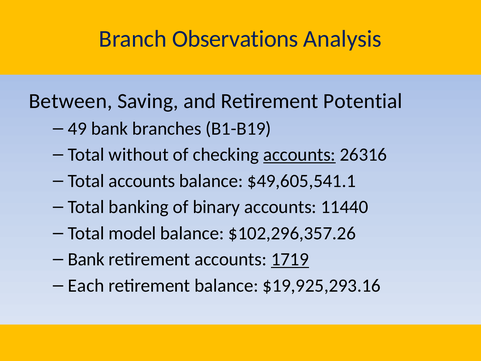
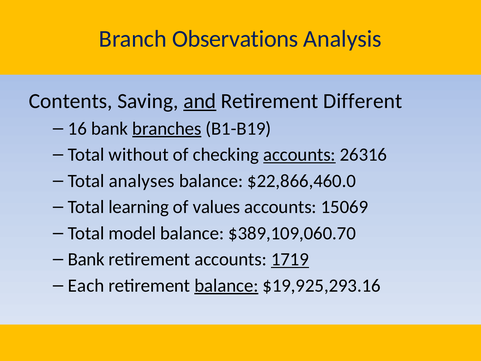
Between: Between -> Contents
and underline: none -> present
Potential: Potential -> Different
49: 49 -> 16
branches underline: none -> present
Total accounts: accounts -> analyses
$49,605,541.1: $49,605,541.1 -> $22,866,460.0
banking: banking -> learning
binary: binary -> values
11440: 11440 -> 15069
$102,296,357.26: $102,296,357.26 -> $389,109,060.70
balance at (226, 285) underline: none -> present
